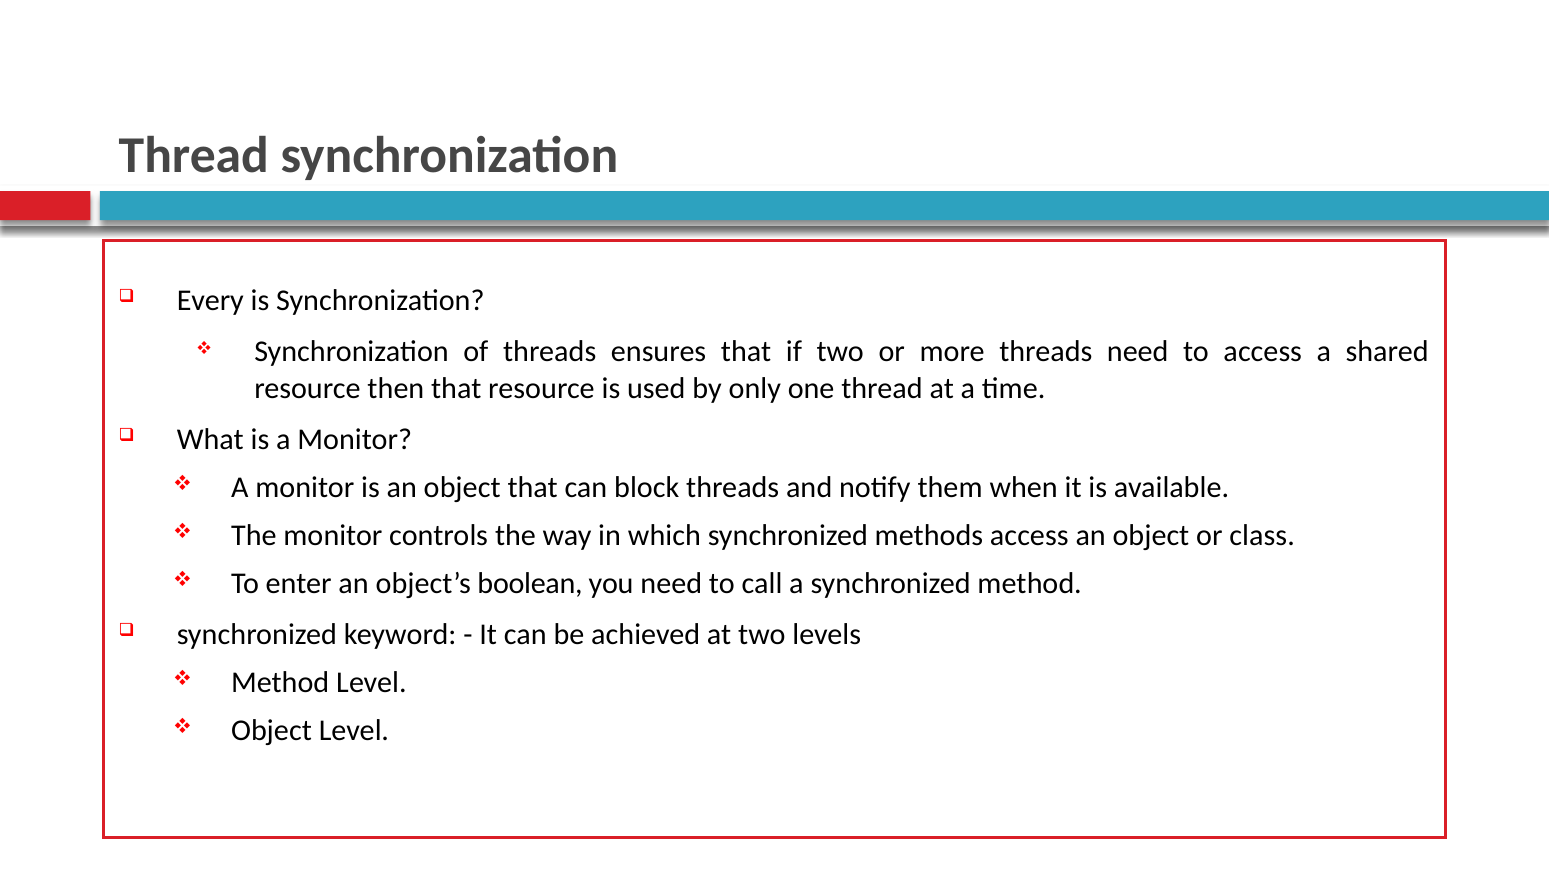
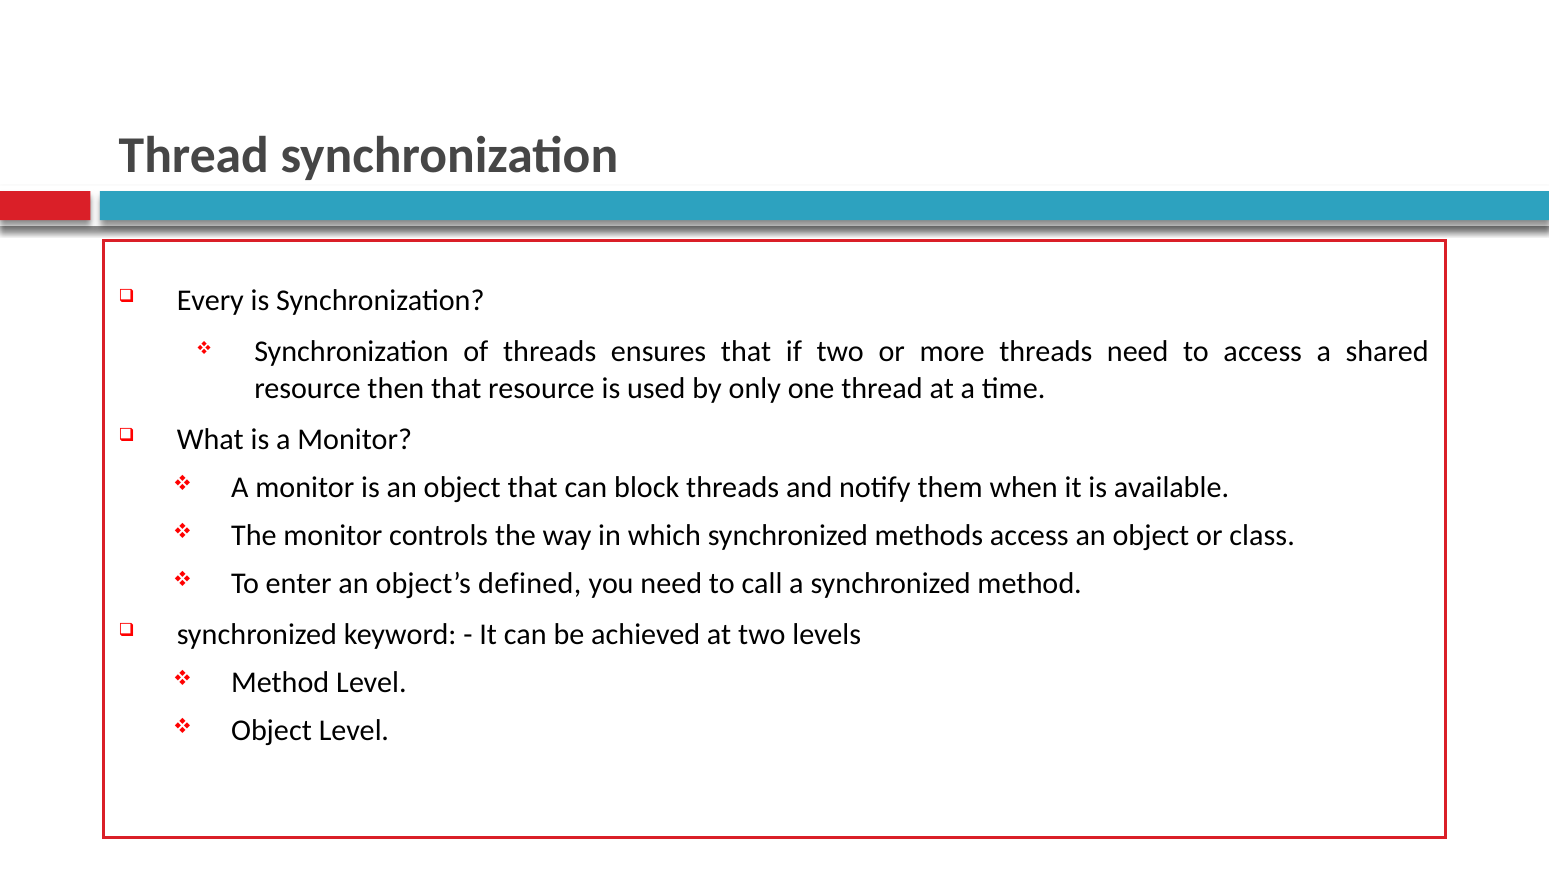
boolean: boolean -> defined
